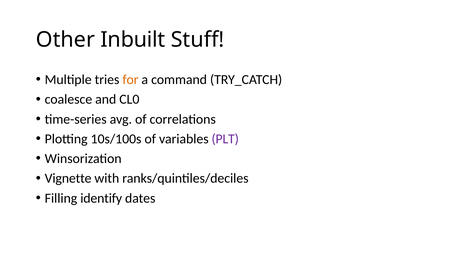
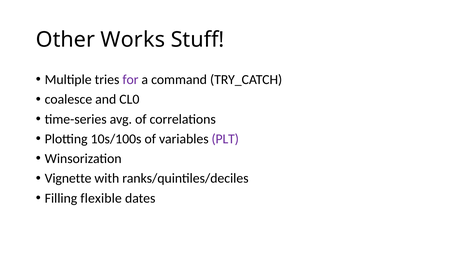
Inbuilt: Inbuilt -> Works
for colour: orange -> purple
identify: identify -> flexible
